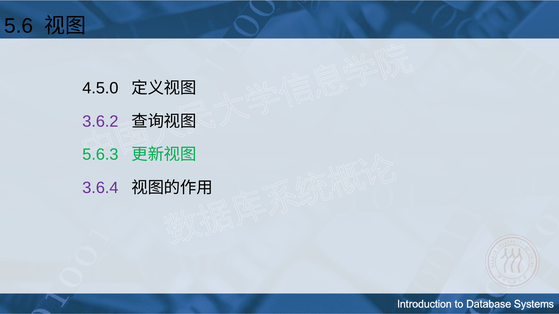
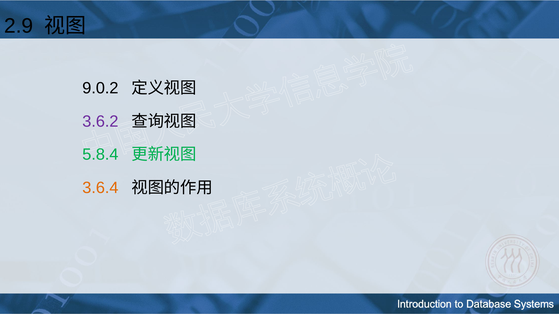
5.6: 5.6 -> 2.9
4.5.0: 4.5.0 -> 9.0.2
5.6.3: 5.6.3 -> 5.8.4
3.6.4 colour: purple -> orange
